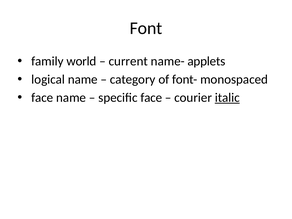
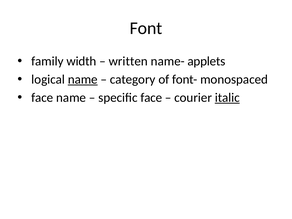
world: world -> width
current: current -> written
name at (83, 79) underline: none -> present
